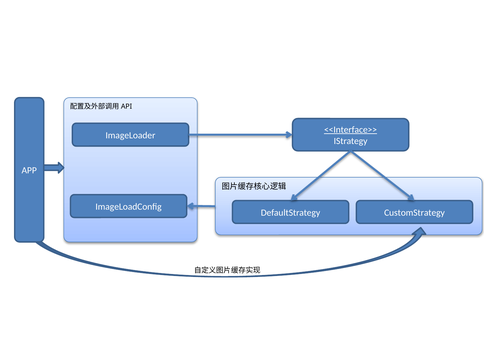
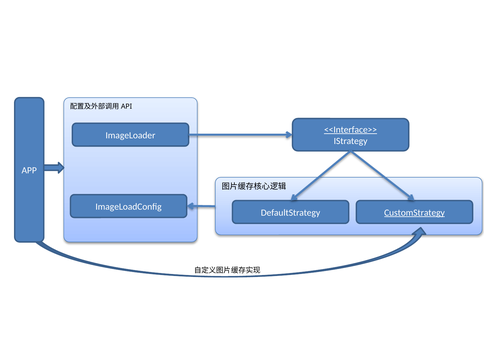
CustomStrategy underline: none -> present
